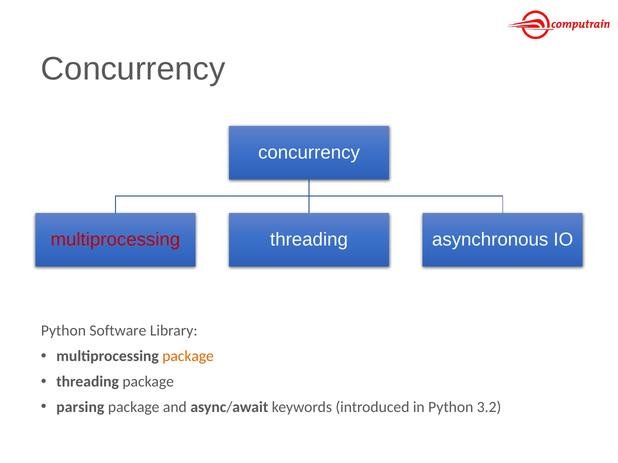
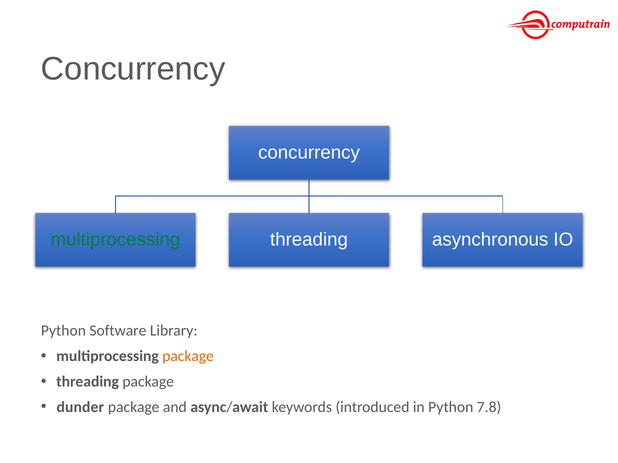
multiprocessing at (115, 240) colour: red -> green
parsing: parsing -> dunder
3.2: 3.2 -> 7.8
